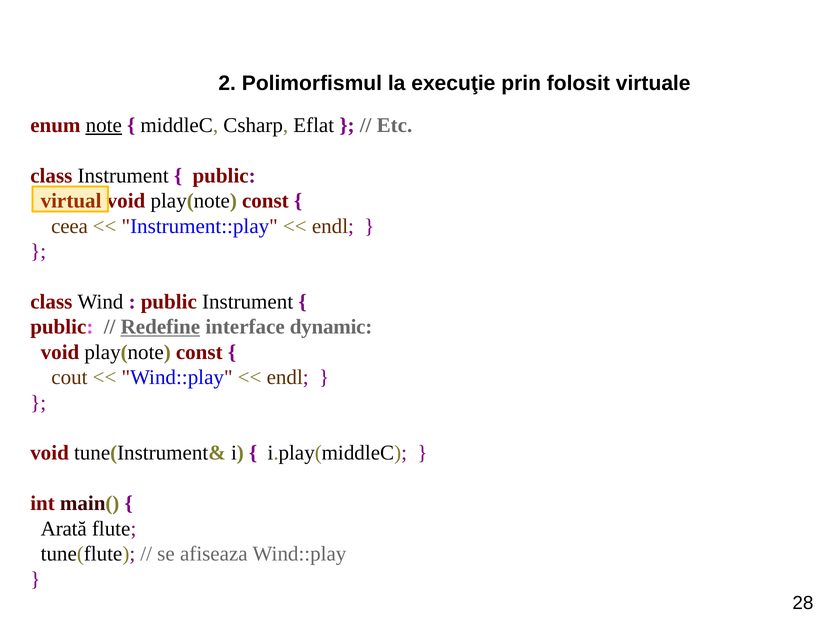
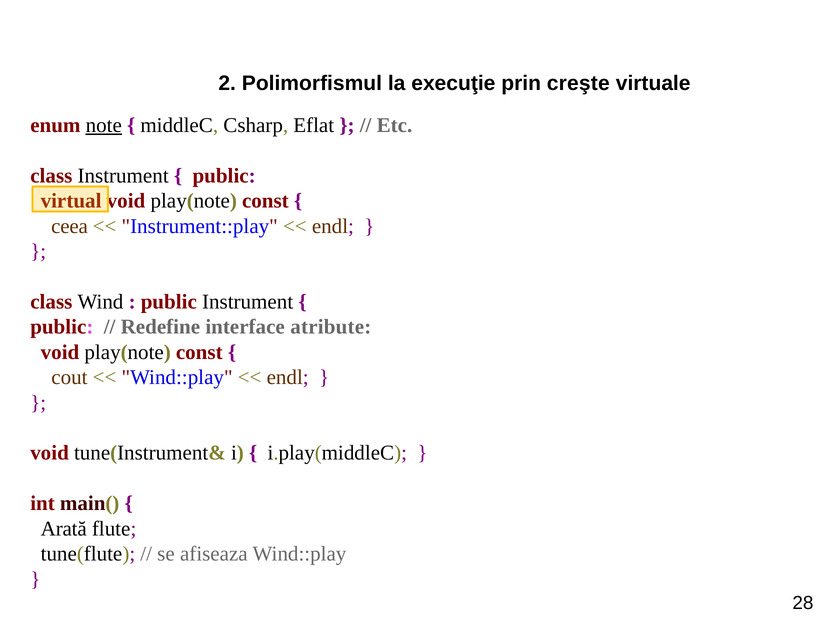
folosit: folosit -> creşte
Redefine underline: present -> none
dynamic: dynamic -> atribute
